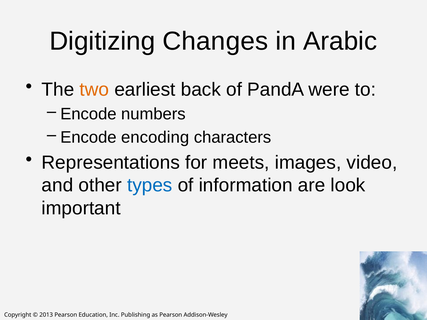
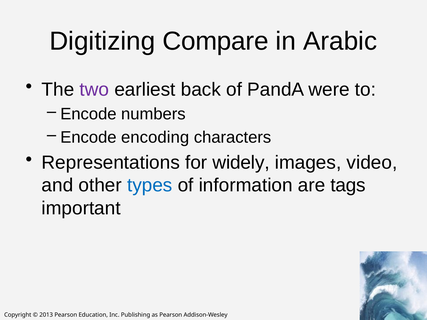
Changes: Changes -> Compare
two colour: orange -> purple
meets: meets -> widely
look: look -> tags
